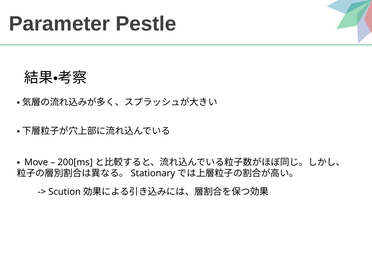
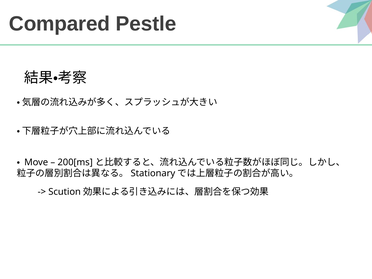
Parameter: Parameter -> Compared
